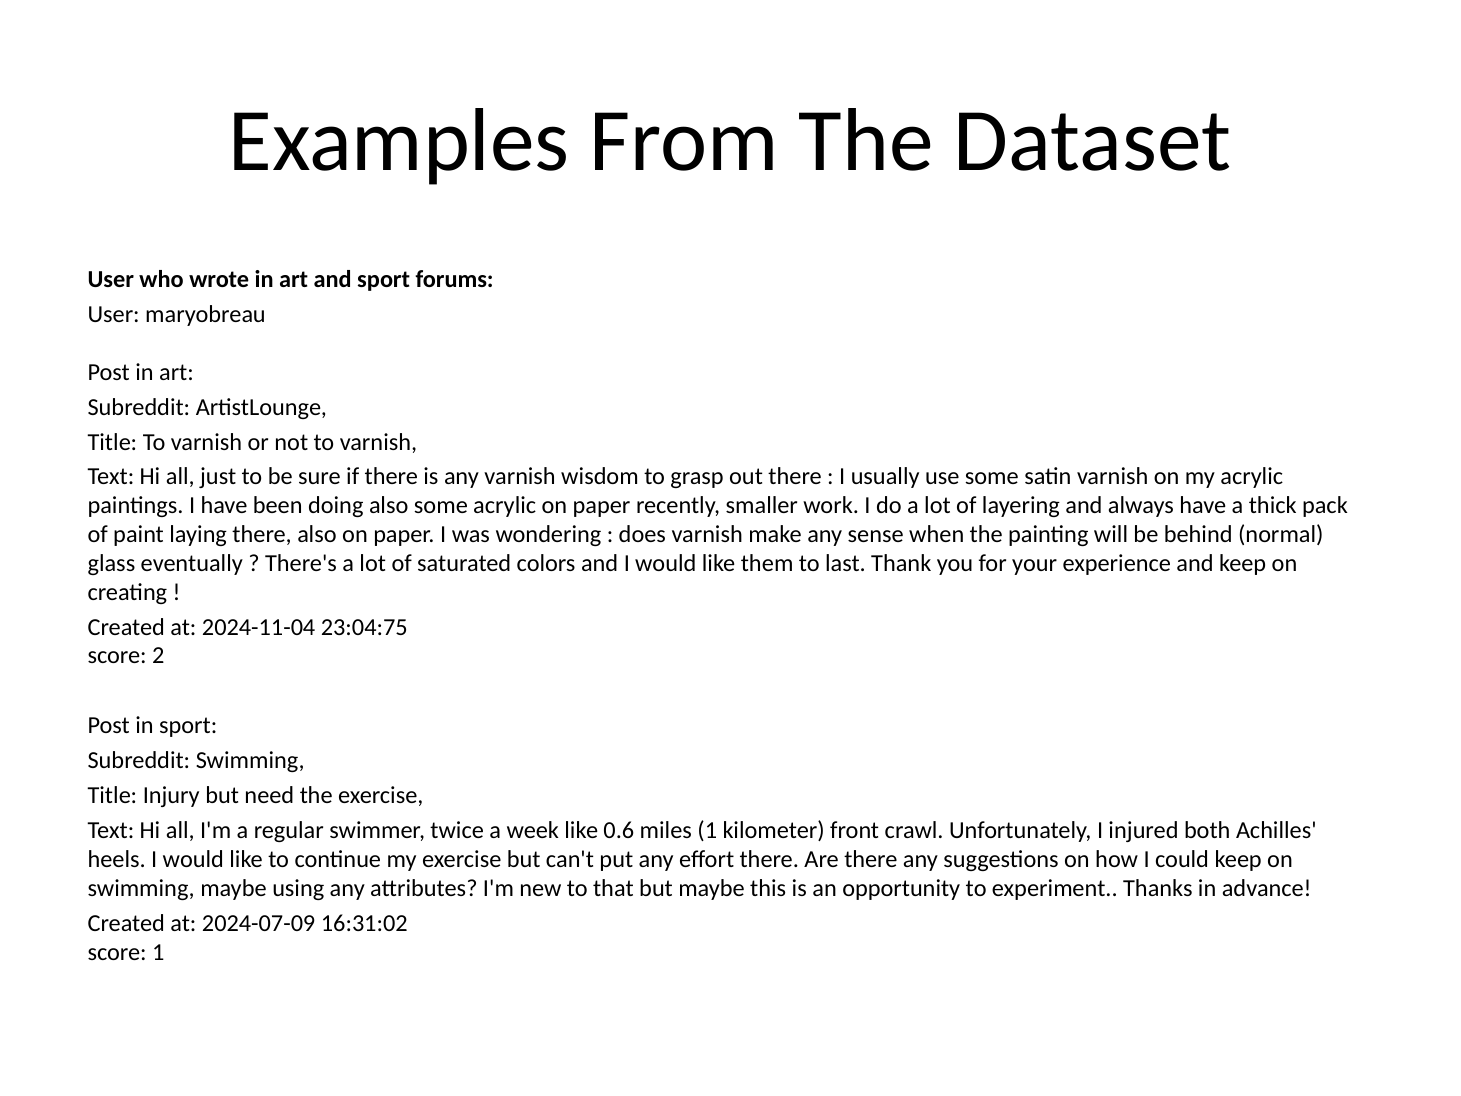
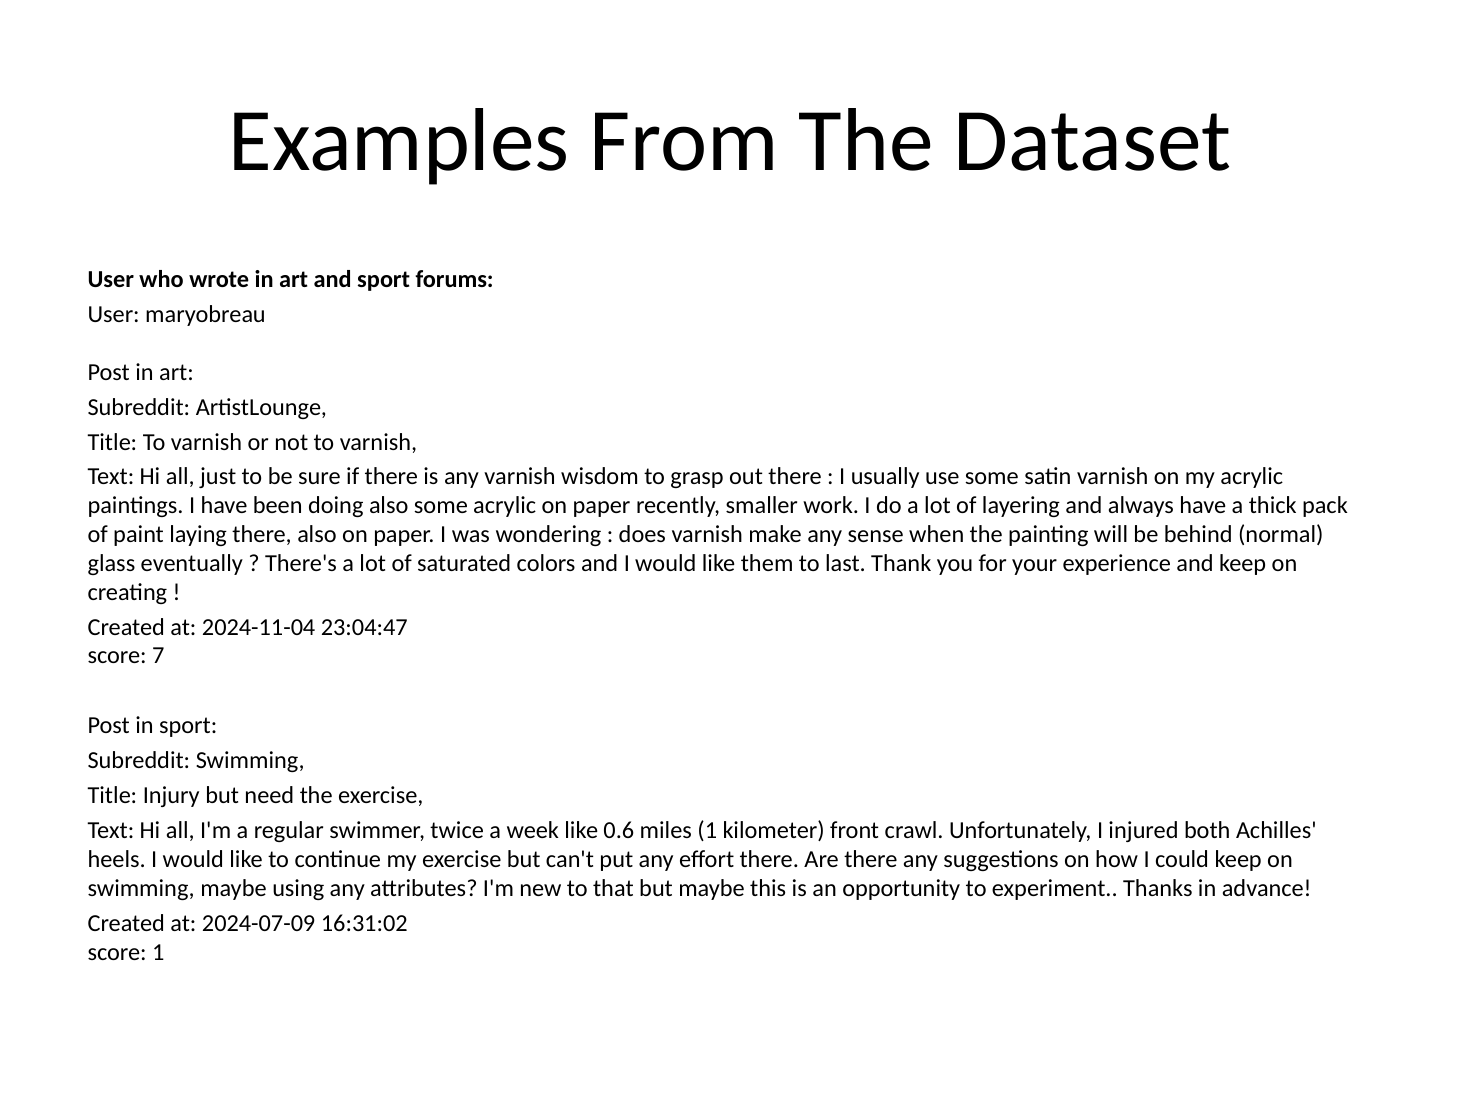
23:04:75: 23:04:75 -> 23:04:47
2: 2 -> 7
